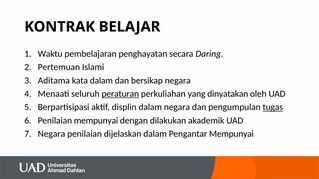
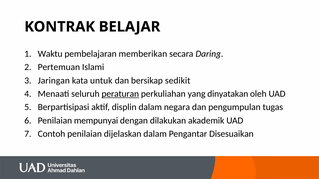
penghayatan: penghayatan -> memberikan
Aditama: Aditama -> Jaringan
kata dalam: dalam -> untuk
bersikap negara: negara -> sedikit
tugas underline: present -> none
Negara at (51, 134): Negara -> Contoh
Pengantar Mempunyai: Mempunyai -> Disesuaikan
